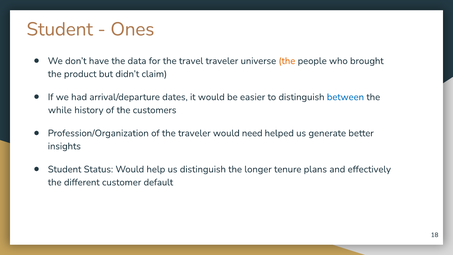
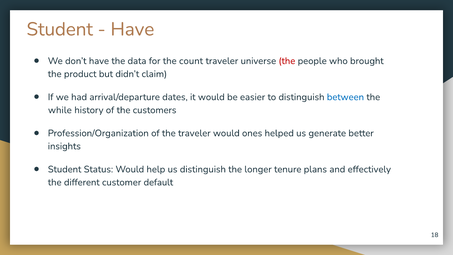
Ones at (132, 29): Ones -> Have
travel: travel -> count
the at (287, 61) colour: orange -> red
need: need -> ones
